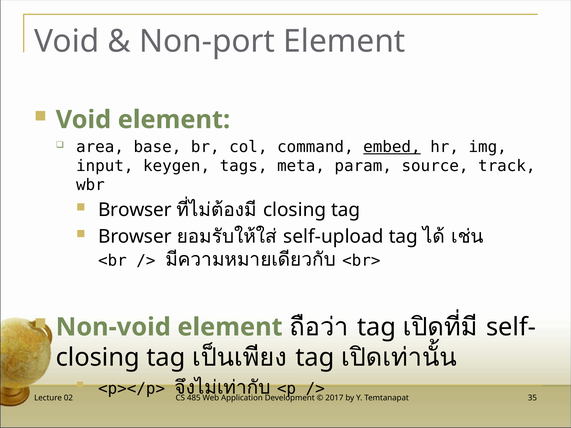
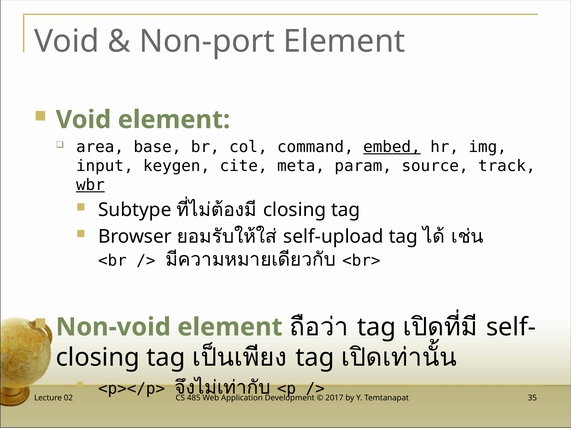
tags: tags -> cite
wbr underline: none -> present
Browser at (135, 210): Browser -> Subtype
